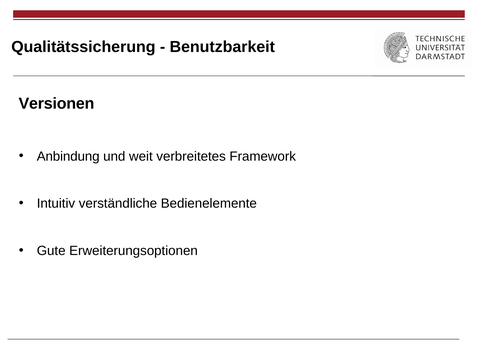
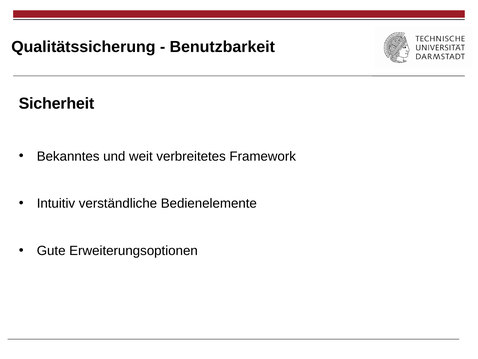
Versionen: Versionen -> Sicherheit
Anbindung: Anbindung -> Bekanntes
